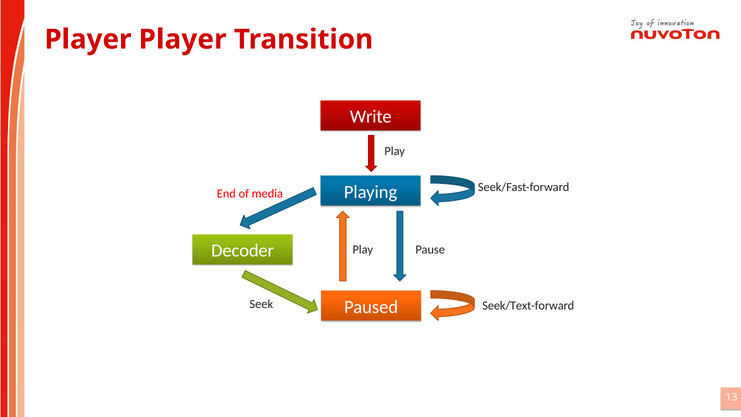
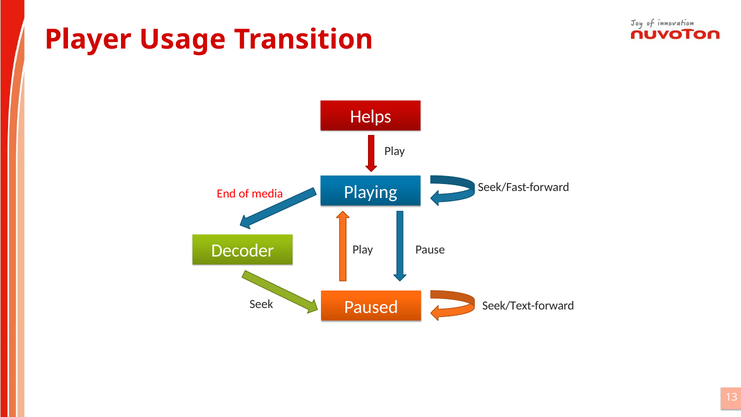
Player Player: Player -> Usage
Write: Write -> Helps
